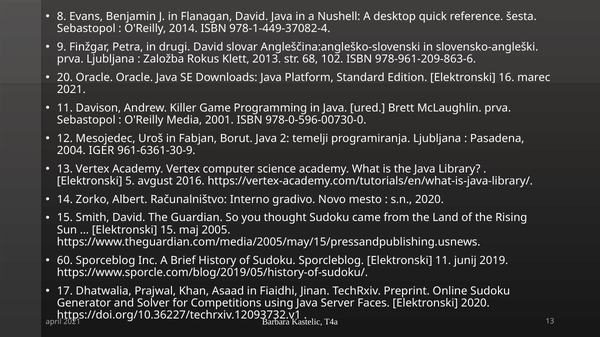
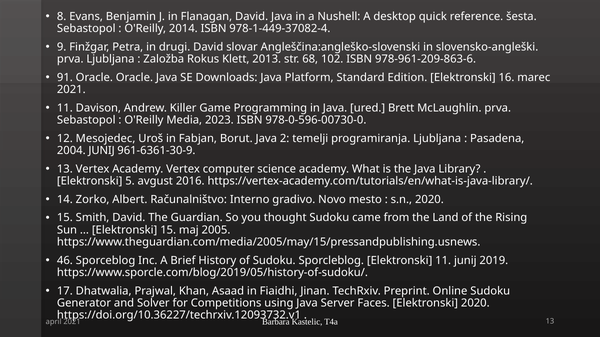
20: 20 -> 91
2001: 2001 -> 2023
2004 IGER: IGER -> JUNIJ
60: 60 -> 46
